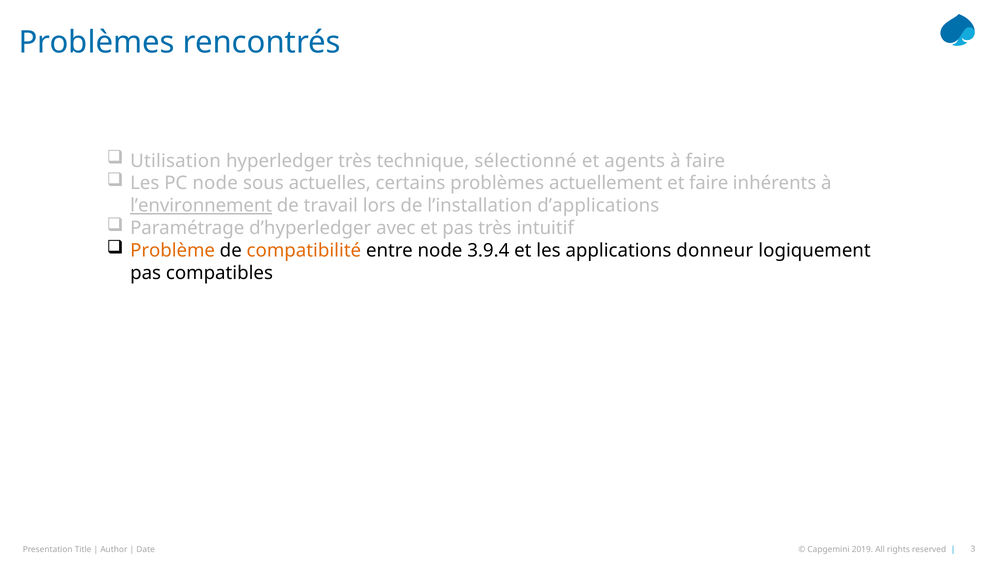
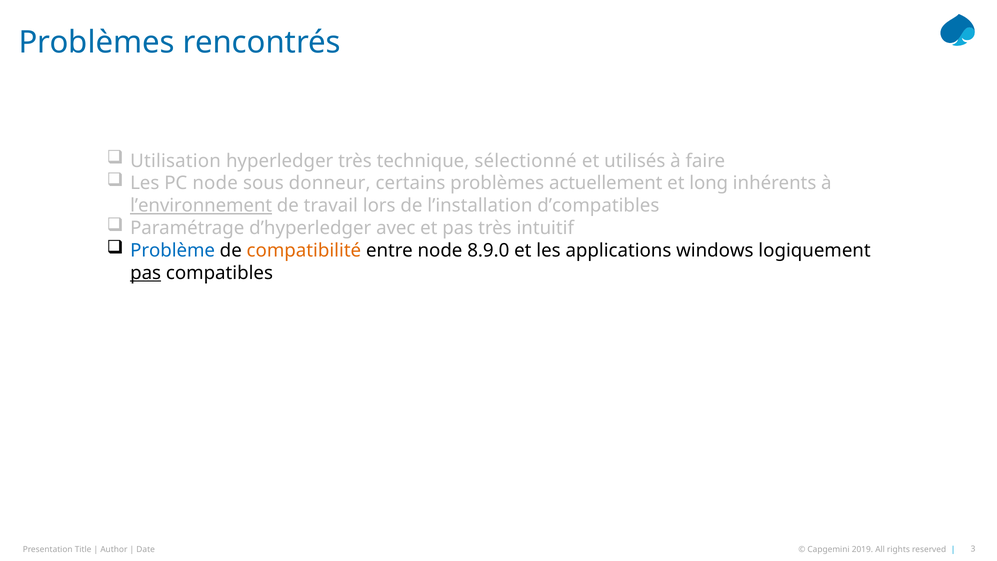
agents: agents -> utilisés
actuelles: actuelles -> donneur
et faire: faire -> long
d’applications: d’applications -> d’compatibles
Problème colour: orange -> blue
3.9.4: 3.9.4 -> 8.9.0
donneur: donneur -> windows
pas at (146, 273) underline: none -> present
